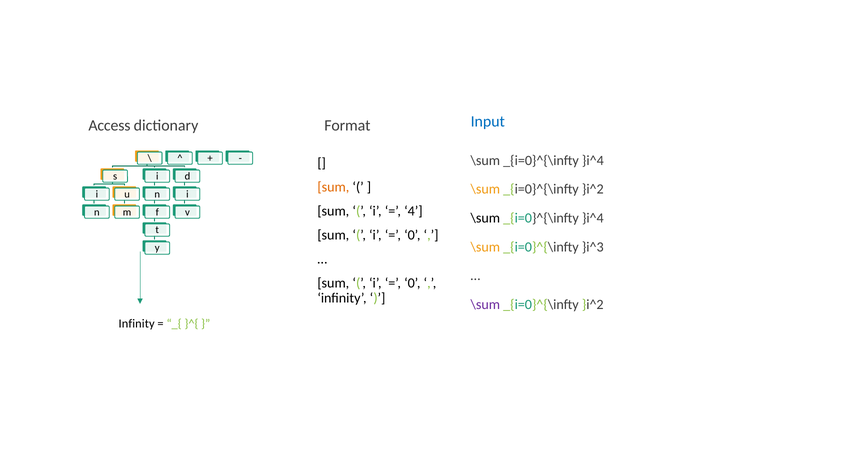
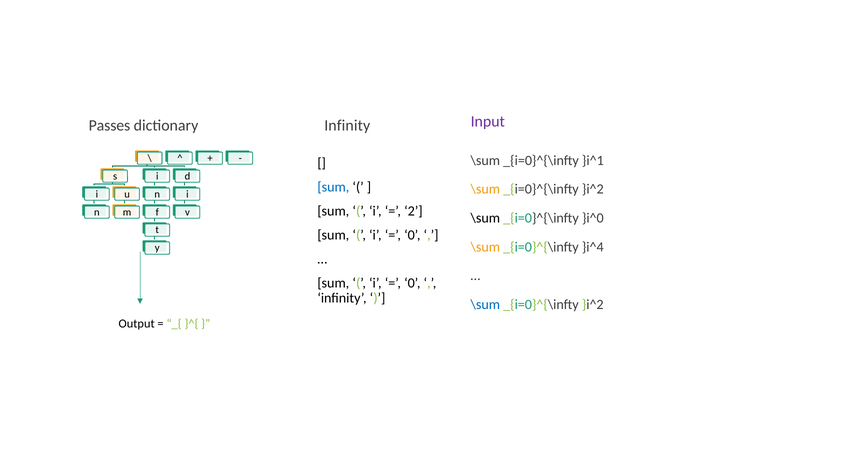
Input colour: blue -> purple
Format at (347, 125): Format -> Infinity
Access: Access -> Passes
}i^4 at (593, 161): }i^4 -> }i^1
sum at (333, 187) colour: orange -> blue
4: 4 -> 2
}i^4 at (593, 218): }i^4 -> }i^0
}i^3: }i^3 -> }i^4
\sum at (485, 305) colour: purple -> blue
Infinity at (137, 324): Infinity -> Output
